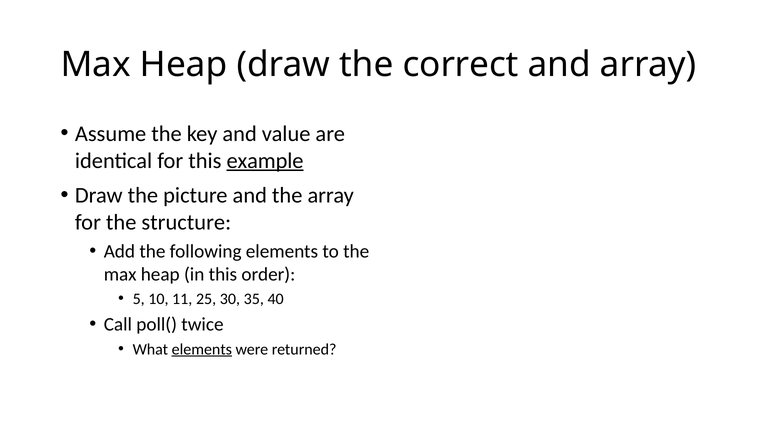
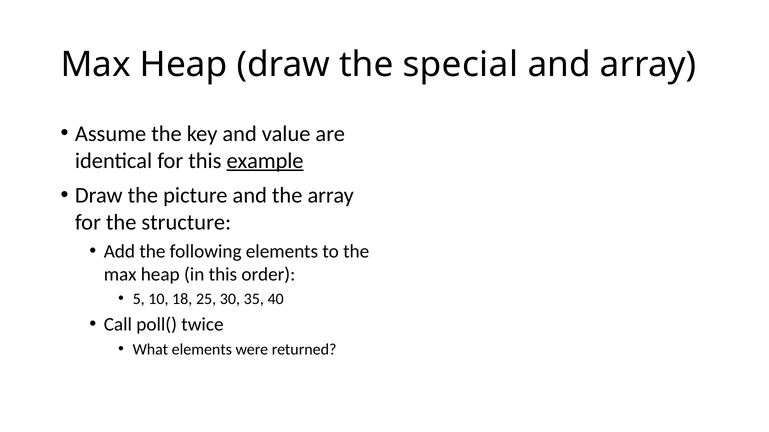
correct: correct -> special
11: 11 -> 18
elements at (202, 350) underline: present -> none
